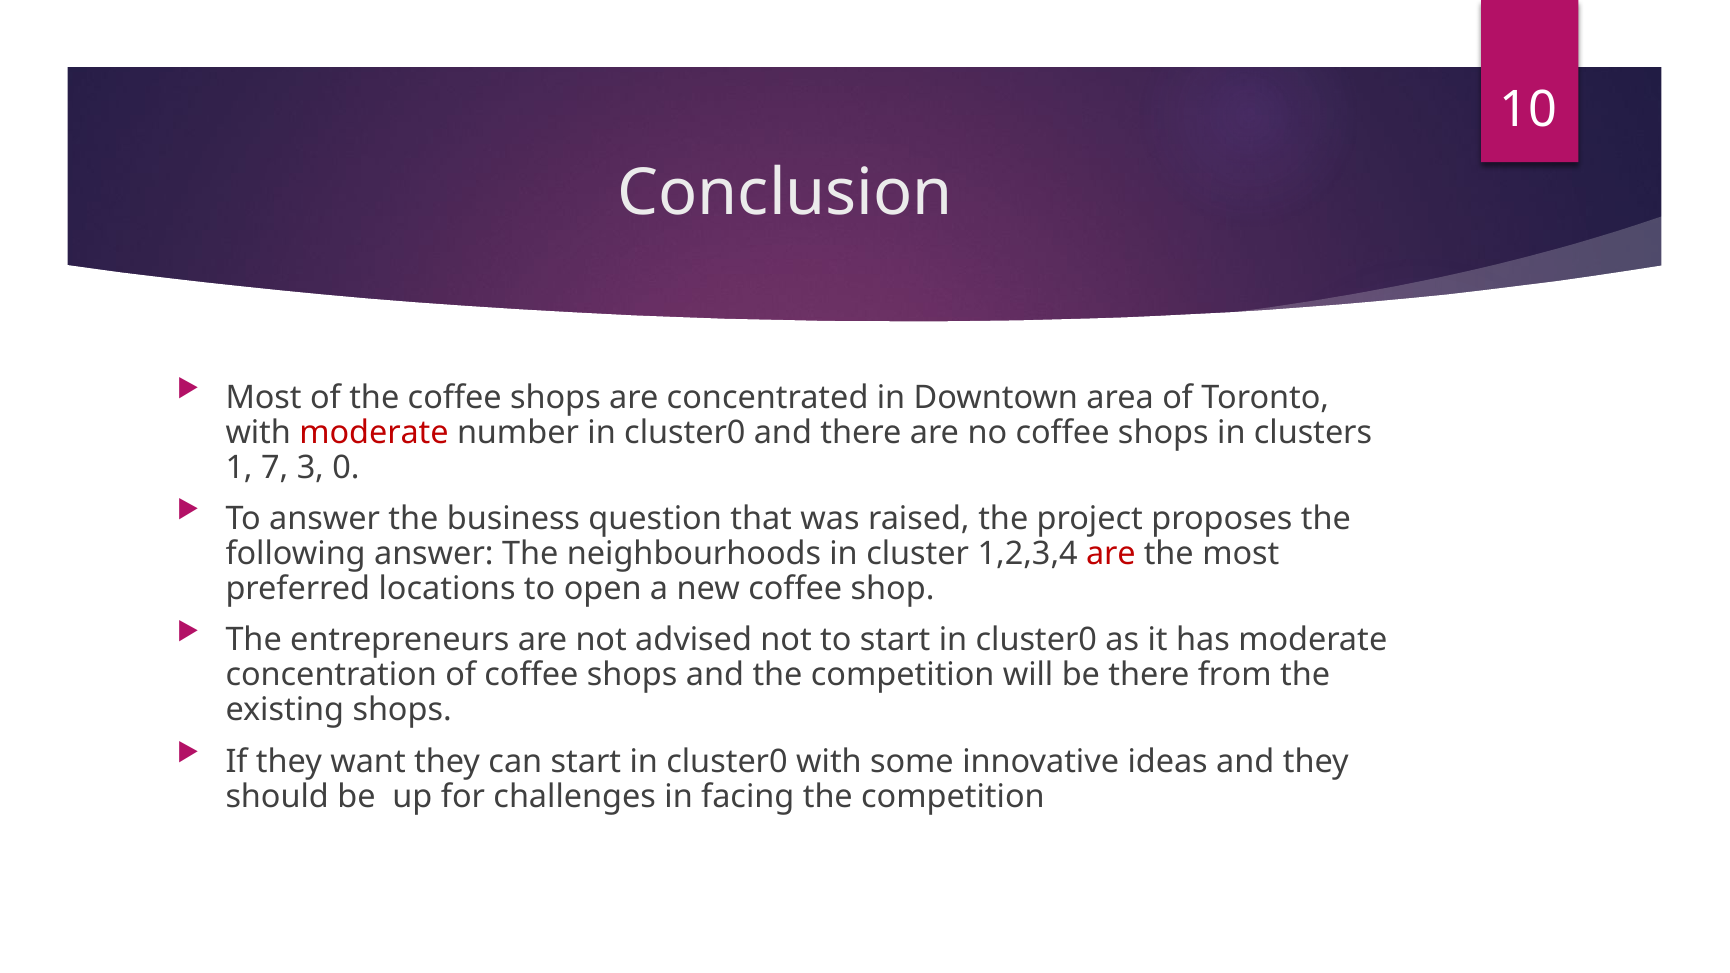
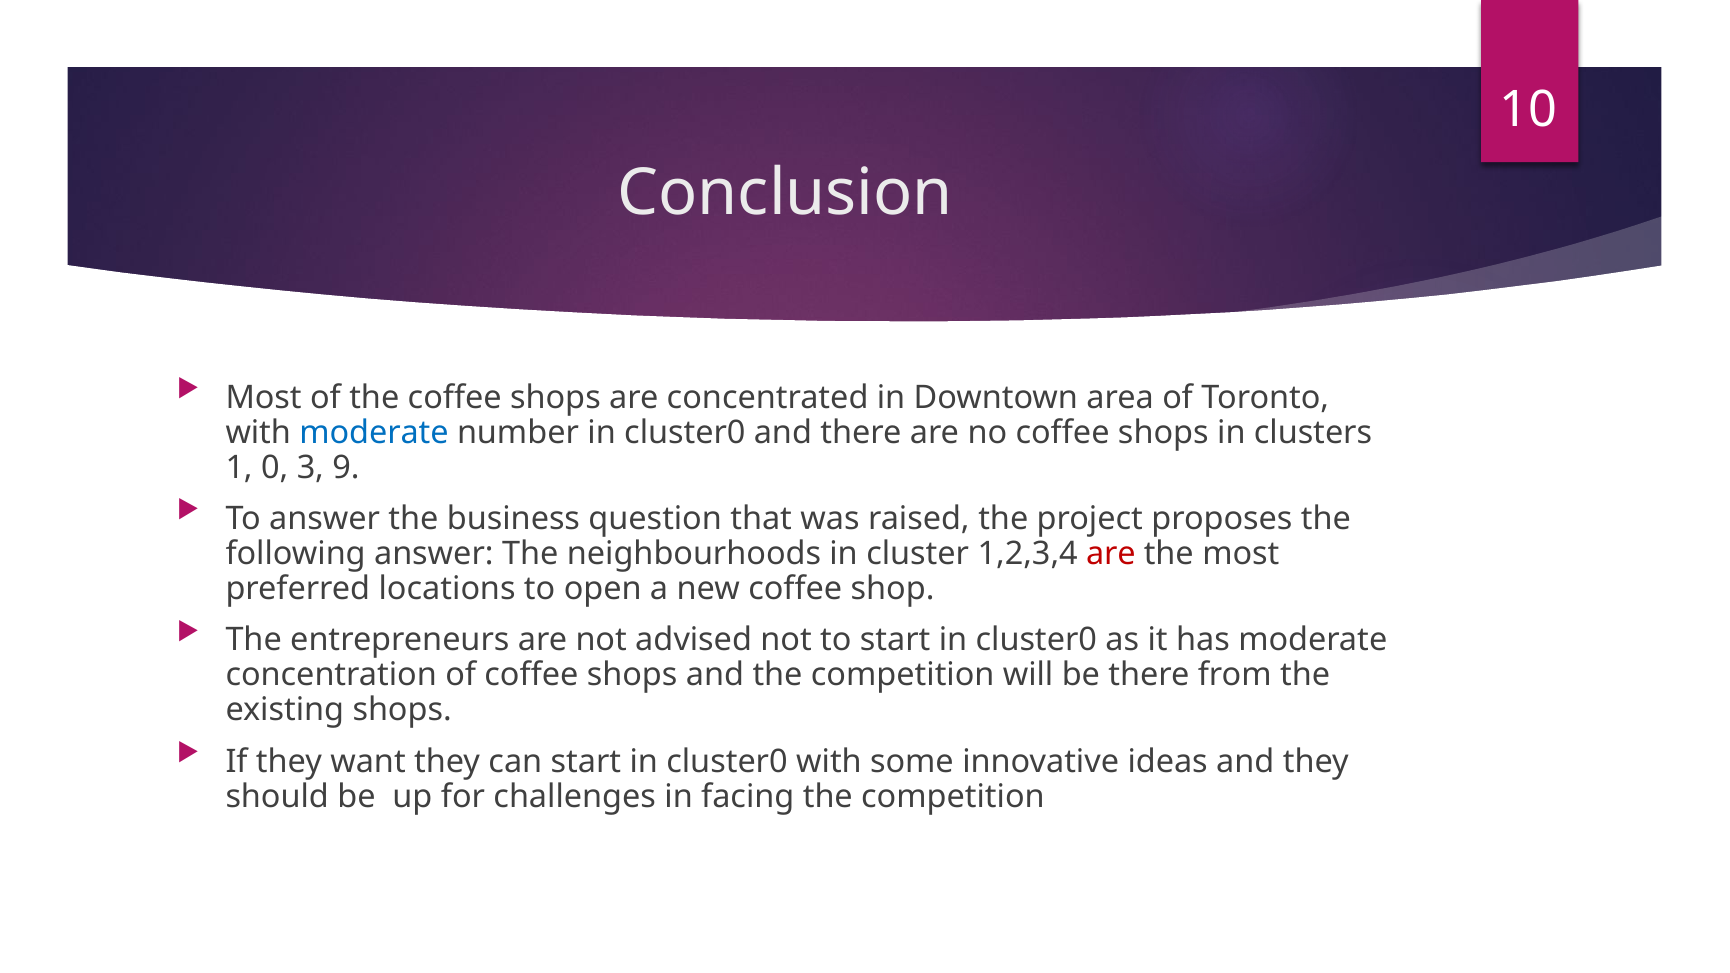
moderate at (374, 433) colour: red -> blue
7: 7 -> 0
0: 0 -> 9
